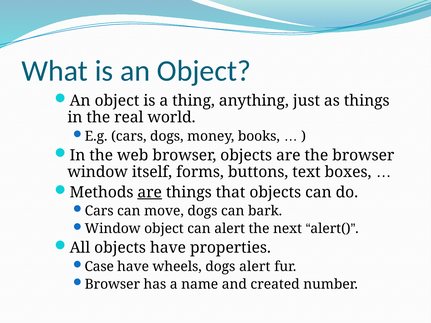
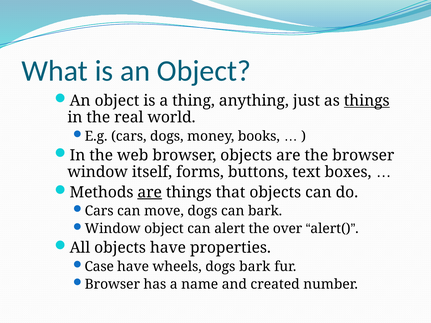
things at (367, 101) underline: none -> present
next: next -> over
dogs alert: alert -> bark
